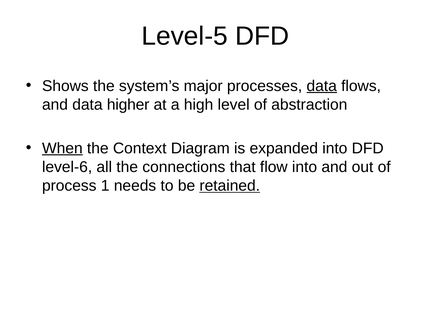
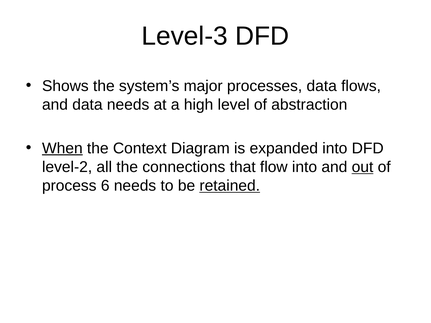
Level-5: Level-5 -> Level-3
data at (322, 86) underline: present -> none
data higher: higher -> needs
level-6: level-6 -> level-2
out underline: none -> present
1: 1 -> 6
